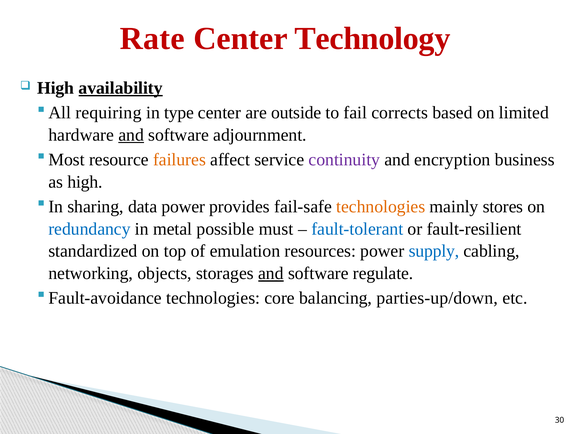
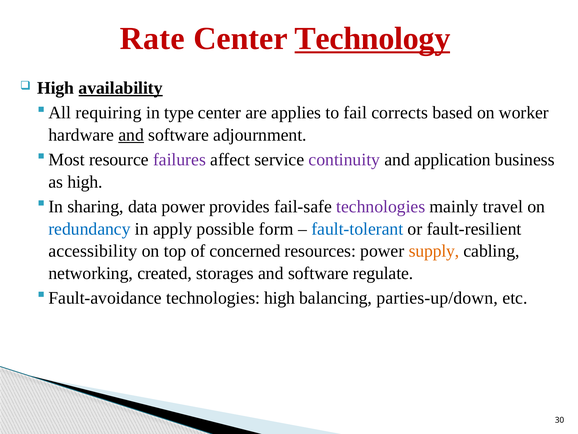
Technology underline: none -> present
outside: outside -> applies
limited: limited -> worker
failures colour: orange -> purple
encryption: encryption -> application
technologies at (381, 206) colour: orange -> purple
stores: stores -> travel
metal: metal -> apply
must: must -> form
standardized: standardized -> accessibility
emulation: emulation -> concerned
supply colour: blue -> orange
objects: objects -> created
and at (271, 273) underline: present -> none
technologies core: core -> high
